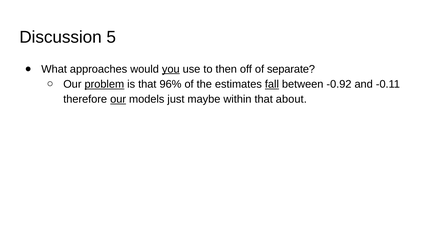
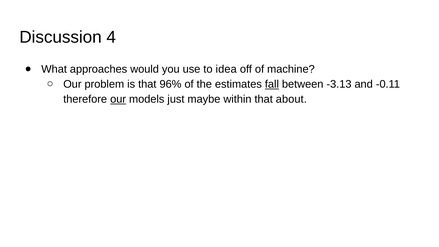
5: 5 -> 4
you underline: present -> none
then: then -> idea
separate: separate -> machine
problem underline: present -> none
-0.92: -0.92 -> -3.13
